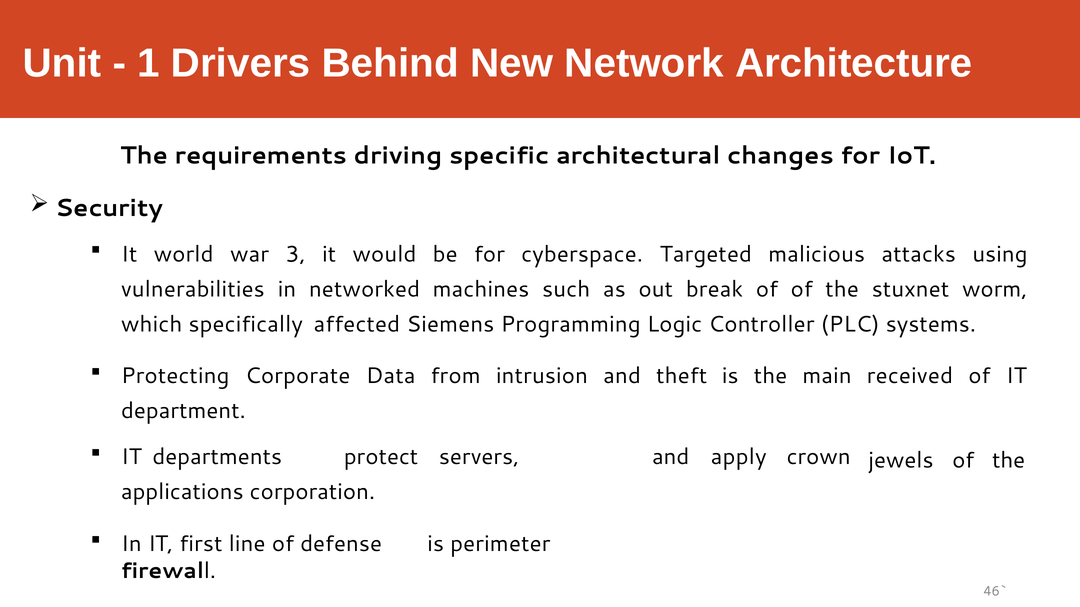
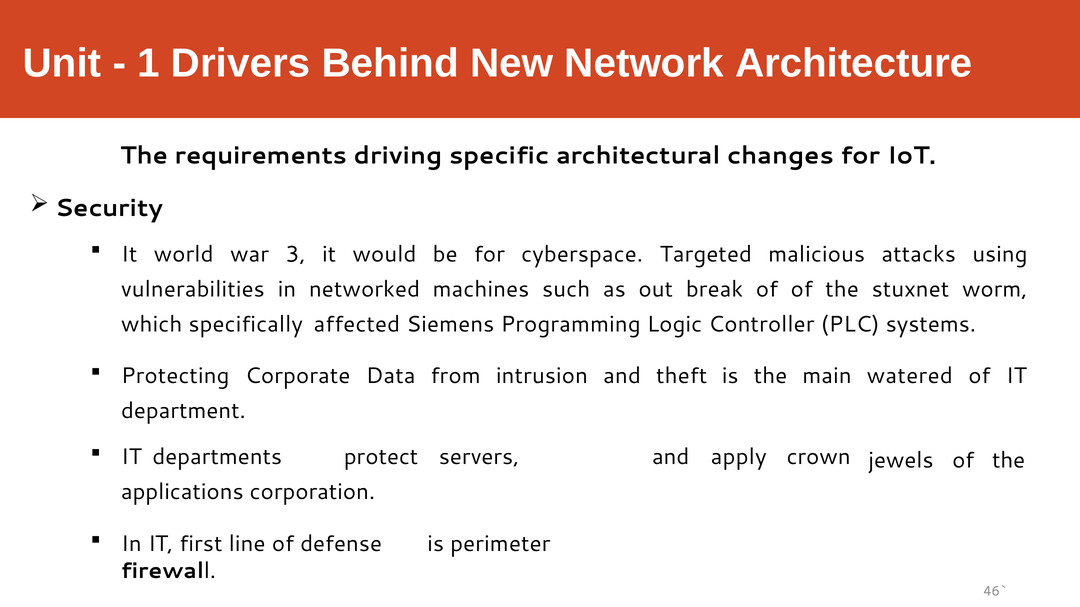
received: received -> watered
